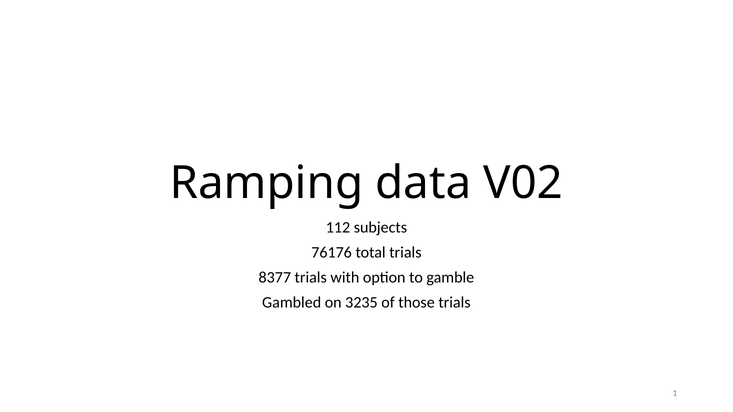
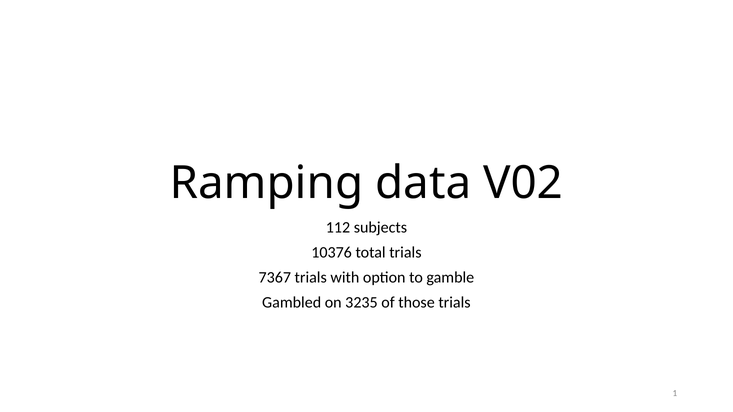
76176: 76176 -> 10376
8377: 8377 -> 7367
